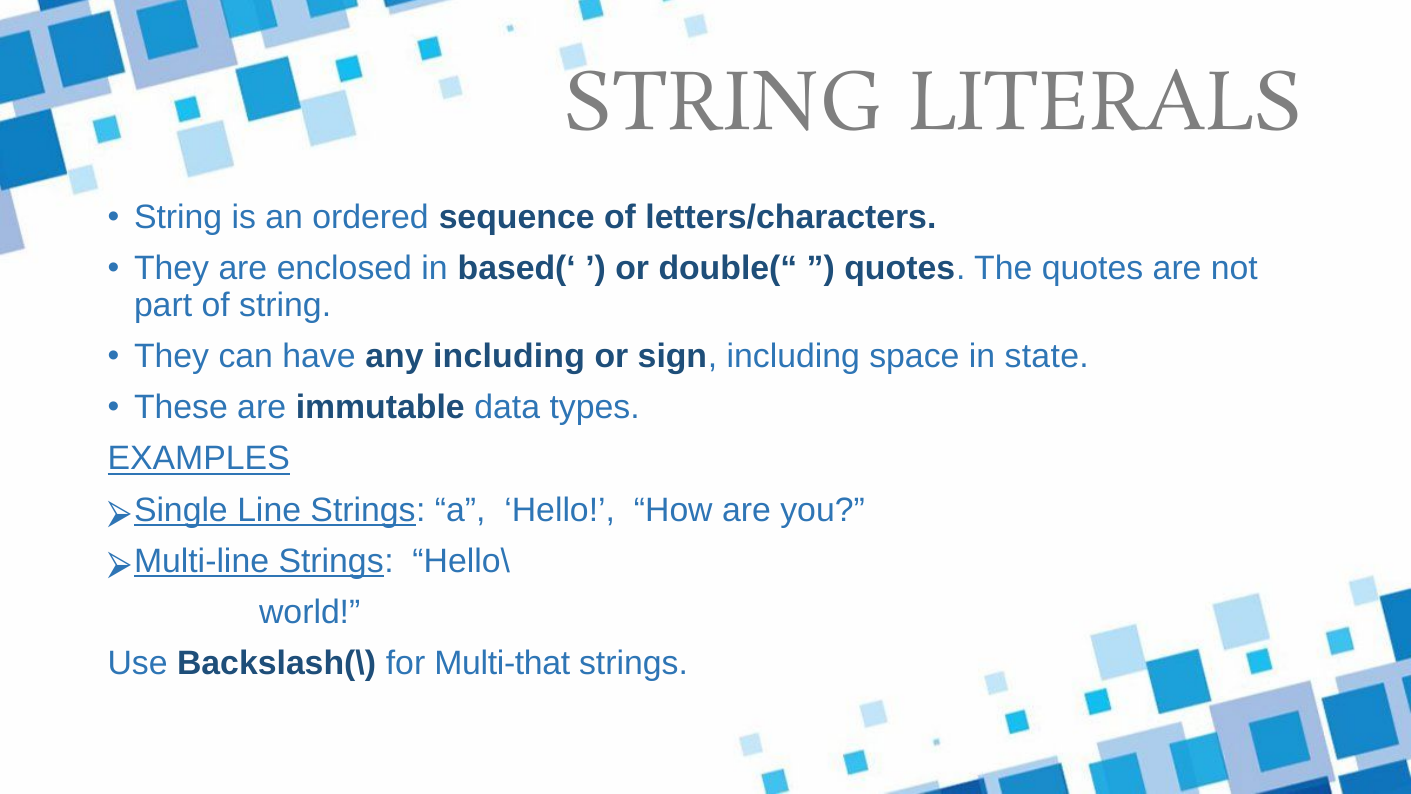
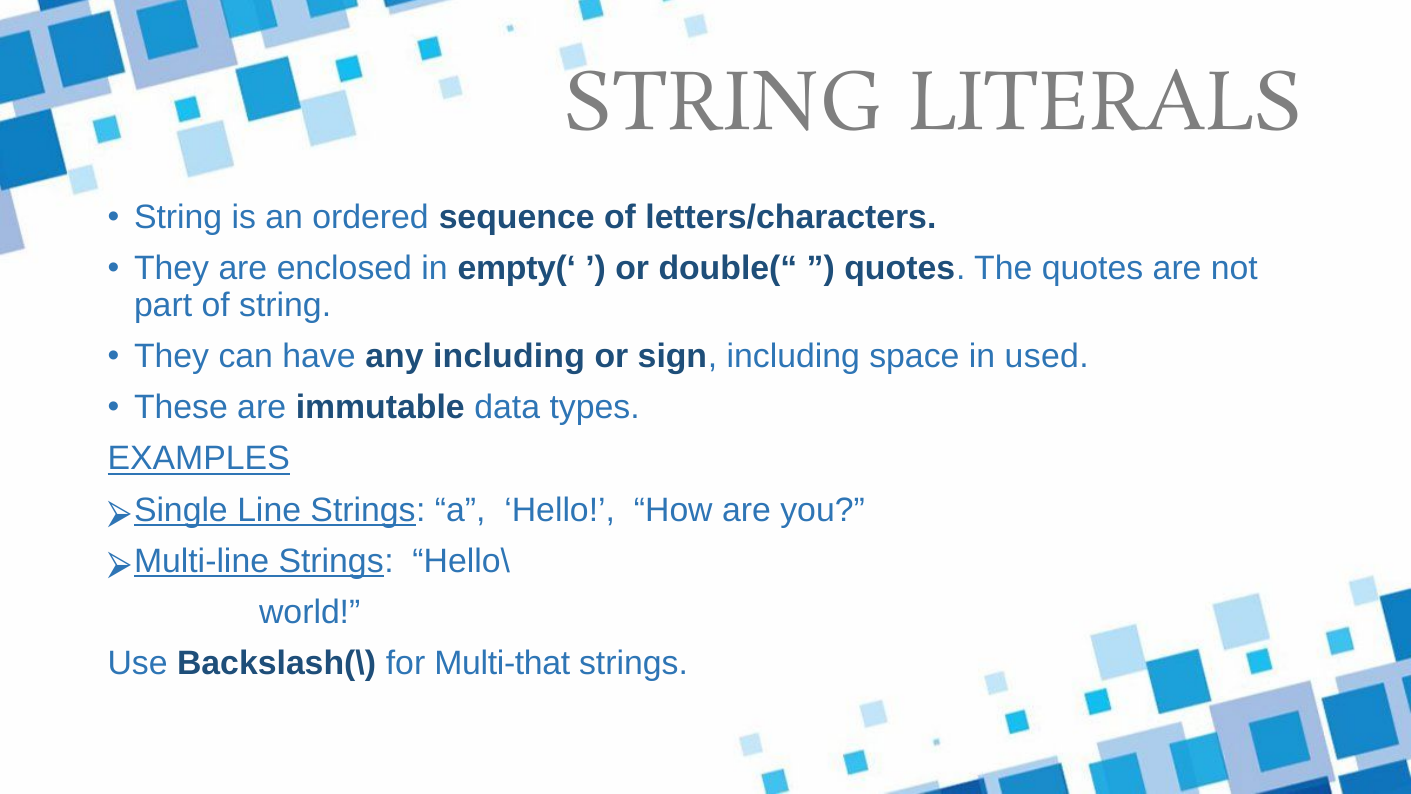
based(‘: based(‘ -> empty(‘
state: state -> used
